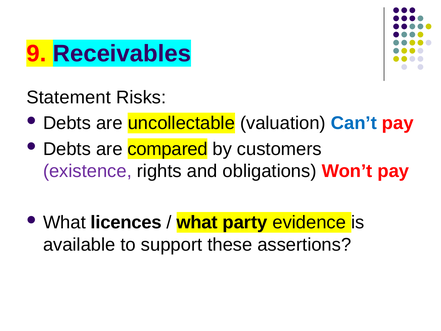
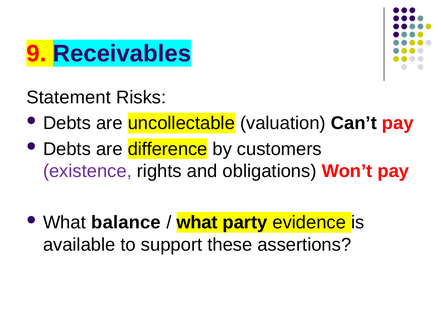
Can’t colour: blue -> black
compared: compared -> difference
licences: licences -> balance
